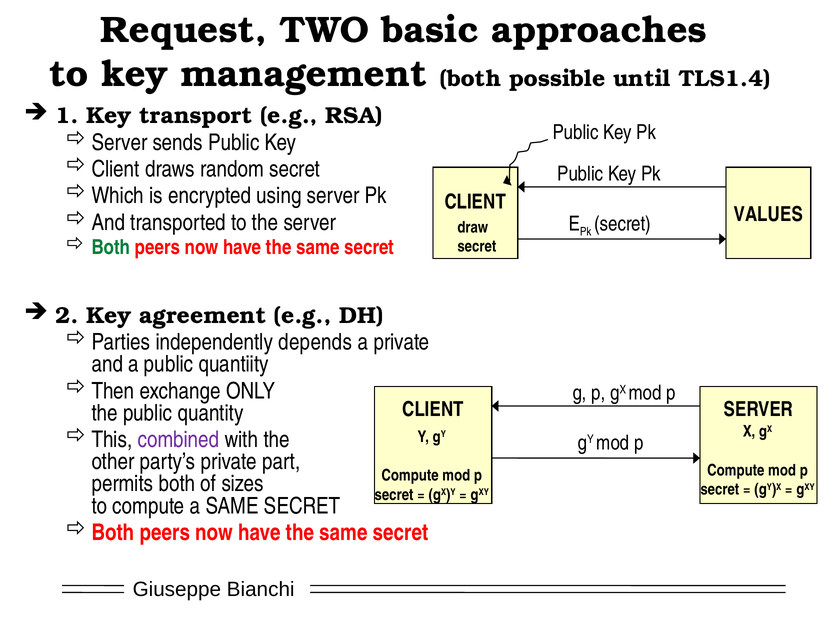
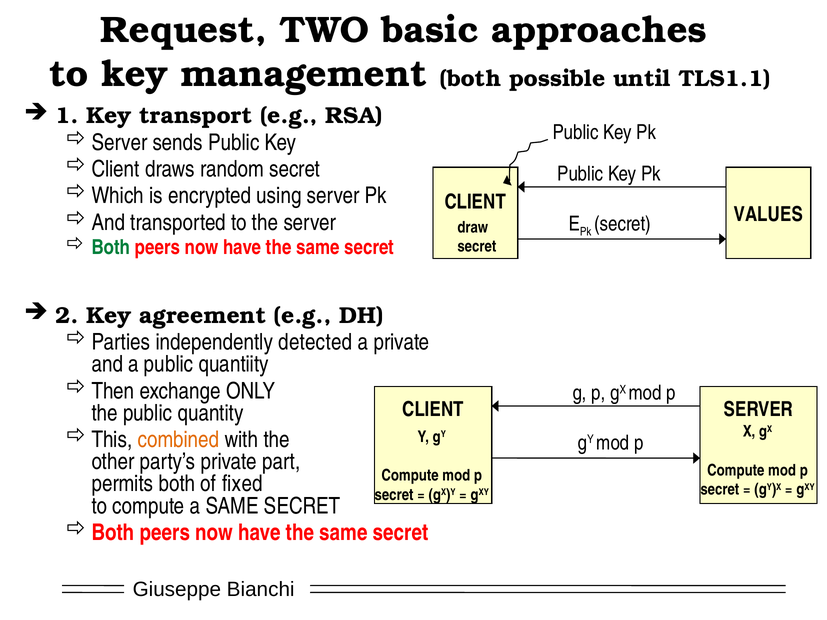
TLS1.4: TLS1.4 -> TLS1.1
depends: depends -> detected
combined colour: purple -> orange
sizes: sizes -> fixed
